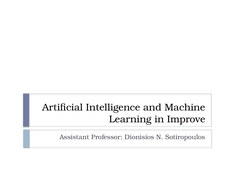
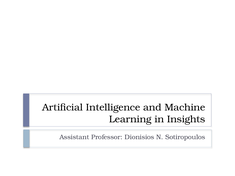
Improve: Improve -> Insights
